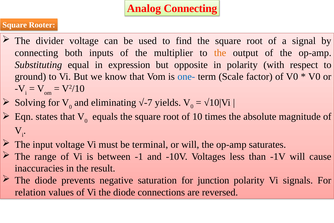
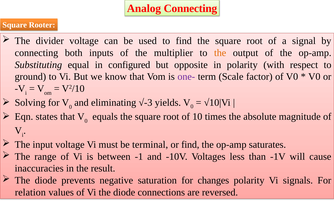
expression: expression -> configured
one- colour: blue -> purple
√-7: √-7 -> √-3
or will: will -> find
junction: junction -> changes
